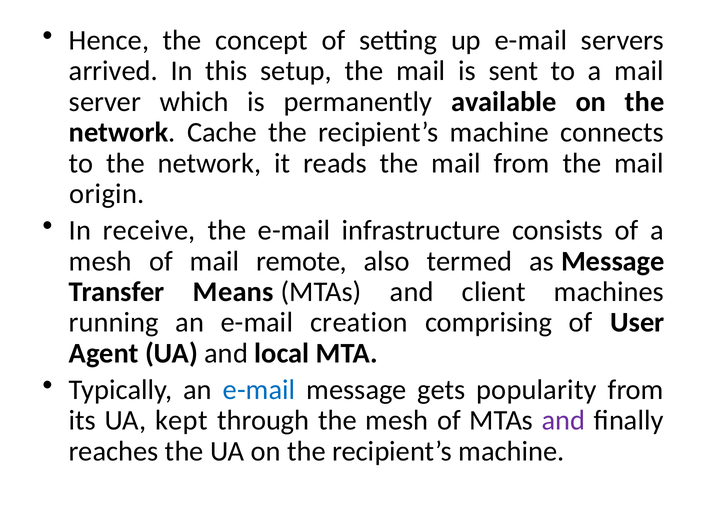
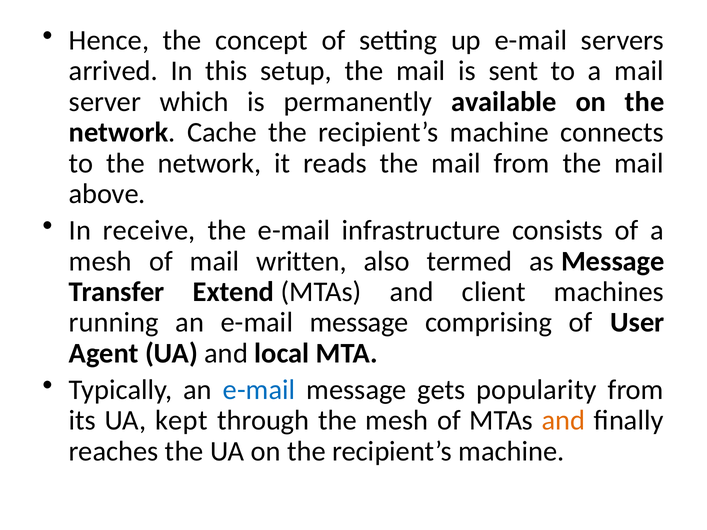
origin: origin -> above
remote: remote -> written
Means: Means -> Extend
running an e-mail creation: creation -> message
and at (564, 421) colour: purple -> orange
